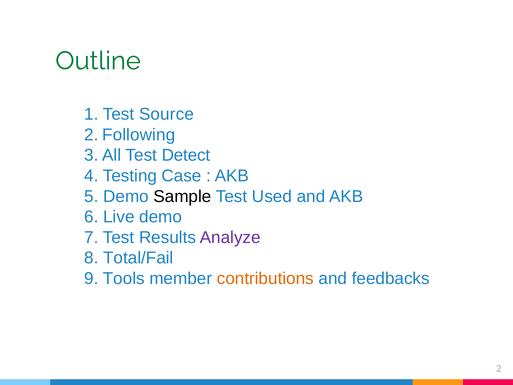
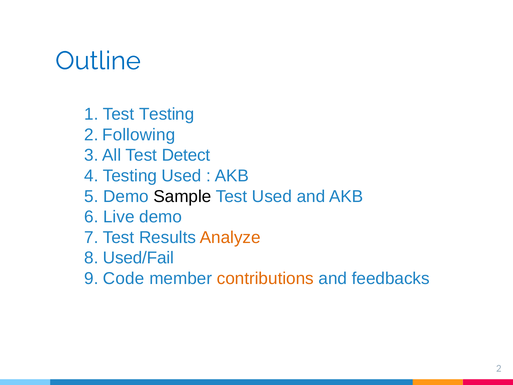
Outline colour: green -> blue
Test Source: Source -> Testing
Testing Case: Case -> Used
Analyze colour: purple -> orange
Total/Fail: Total/Fail -> Used/Fail
Tools: Tools -> Code
